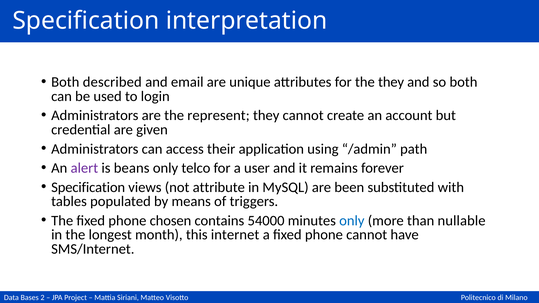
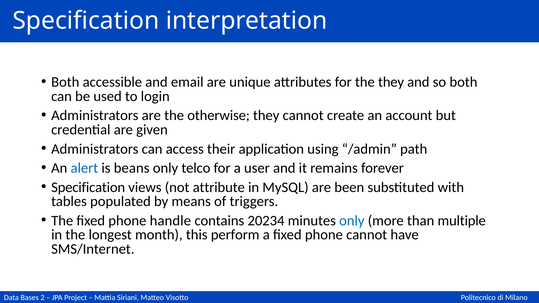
described: described -> accessible
represent: represent -> otherwise
alert colour: purple -> blue
chosen: chosen -> handle
54000: 54000 -> 20234
nullable: nullable -> multiple
internet: internet -> perform
